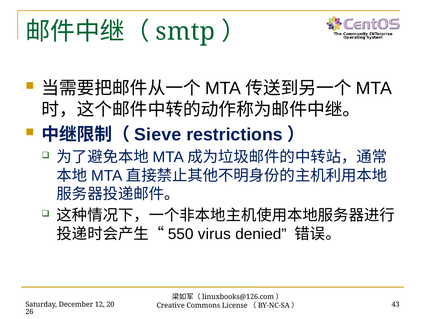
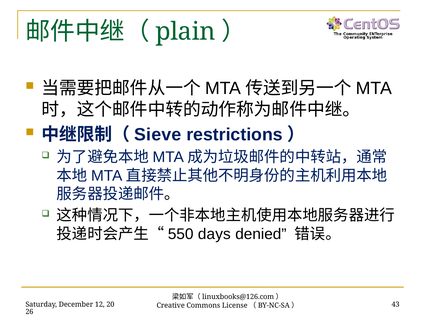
smtp: smtp -> plain
virus: virus -> days
